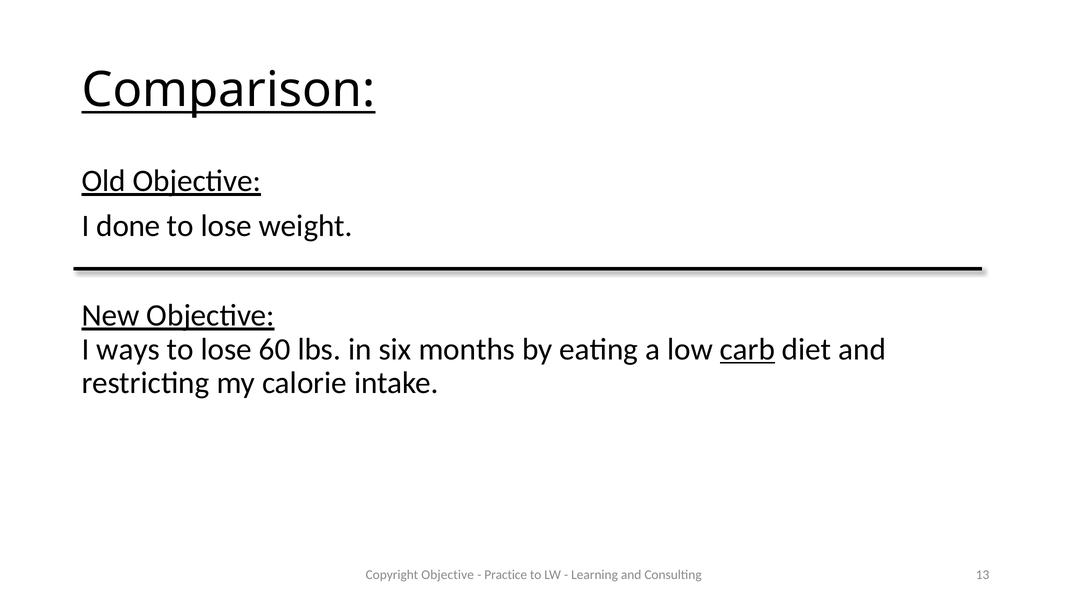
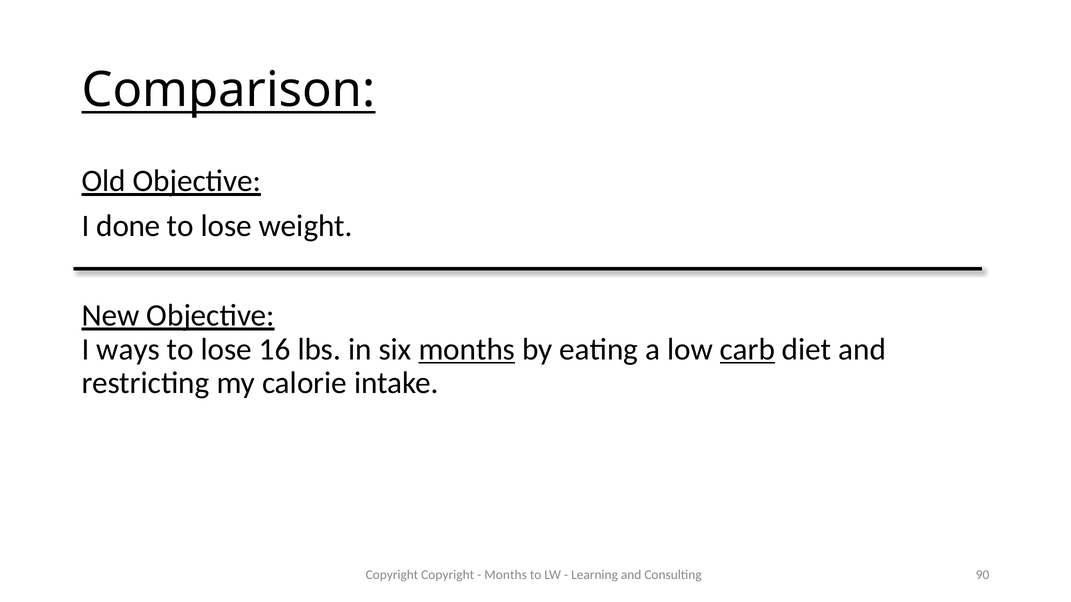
60: 60 -> 16
months at (467, 350) underline: none -> present
Copyright Objective: Objective -> Copyright
Practice at (506, 575): Practice -> Months
13: 13 -> 90
